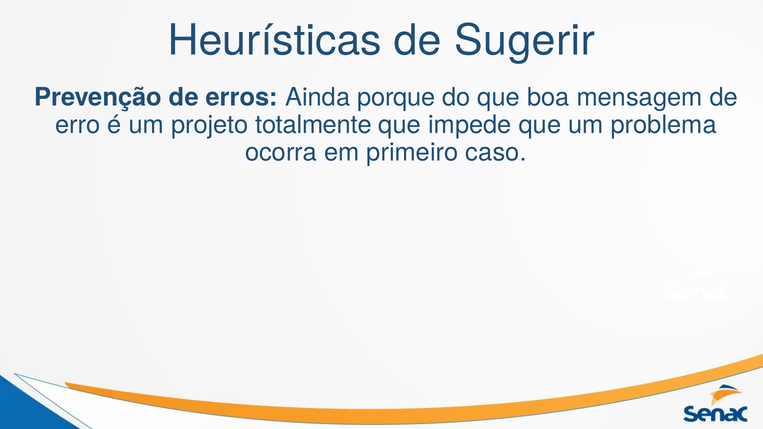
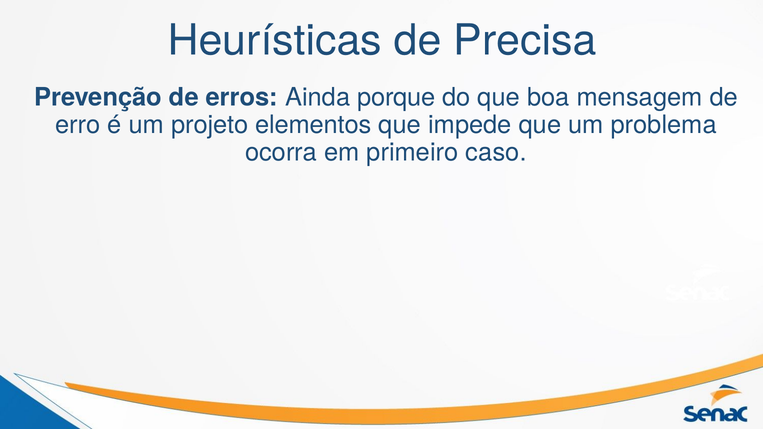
Sugerir: Sugerir -> Precisa
totalmente: totalmente -> elementos
